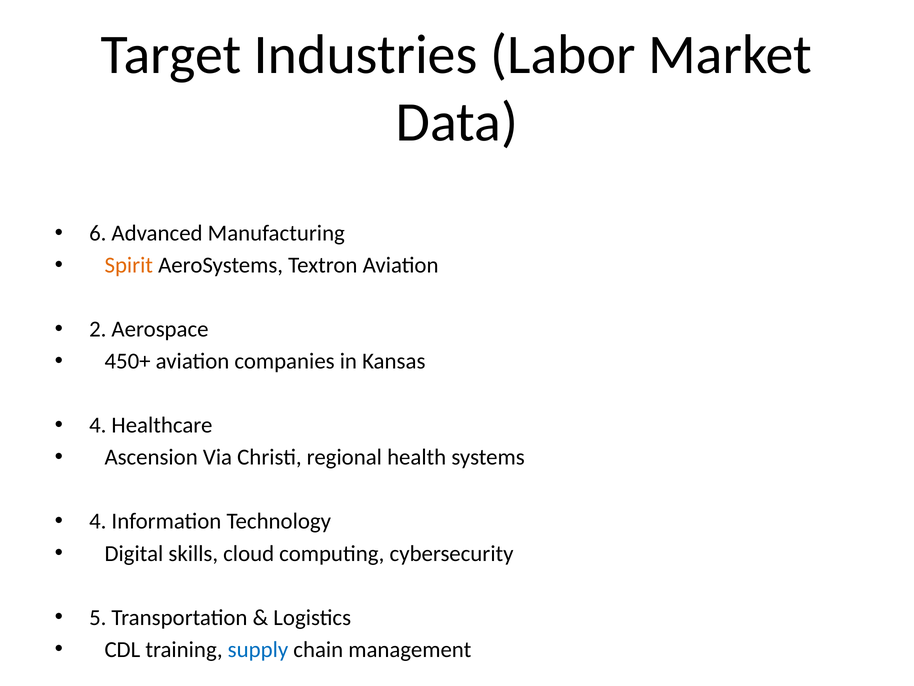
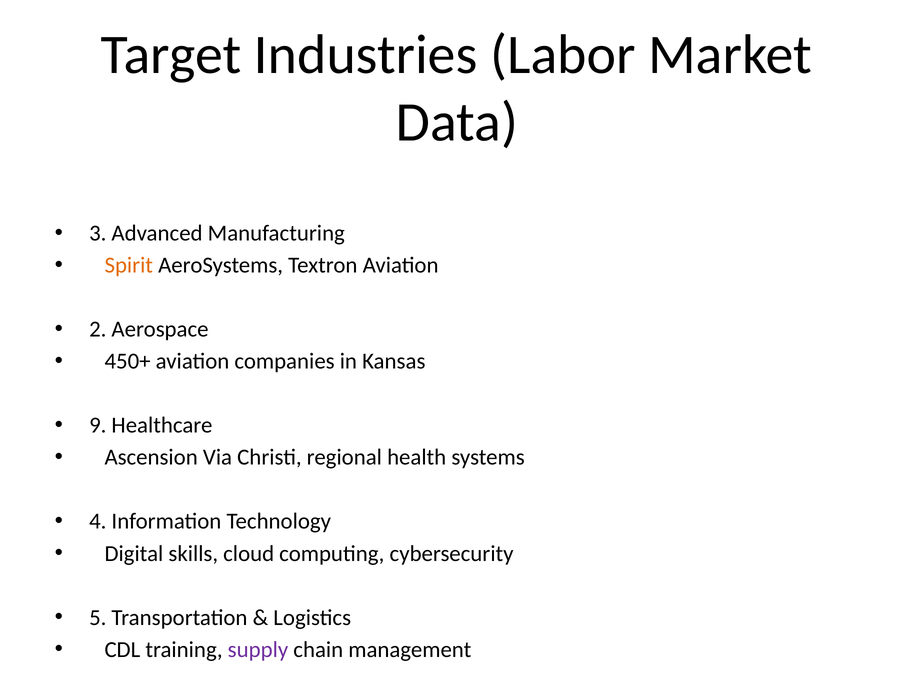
6: 6 -> 3
4 at (98, 425): 4 -> 9
supply colour: blue -> purple
